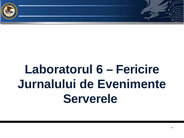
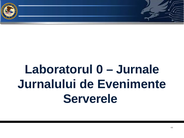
6: 6 -> 0
Fericire: Fericire -> Jurnale
